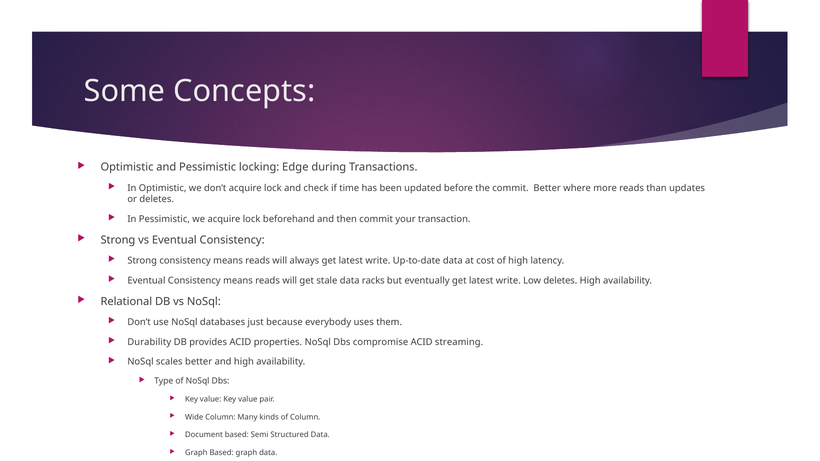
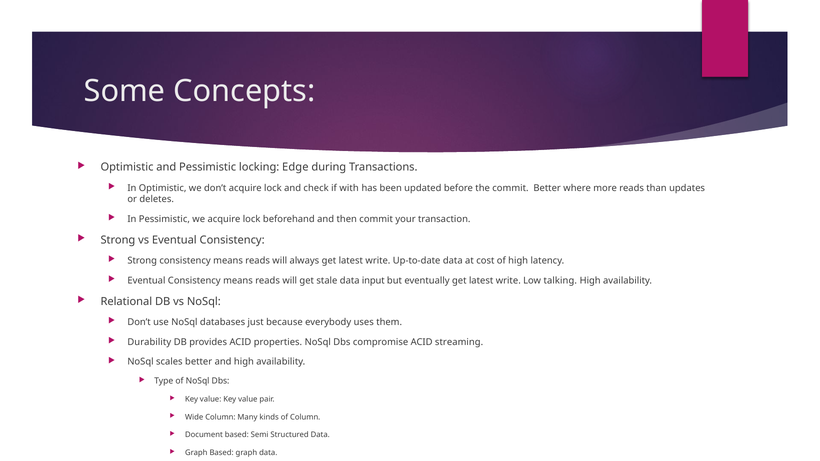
time: time -> with
racks: racks -> input
Low deletes: deletes -> talking
